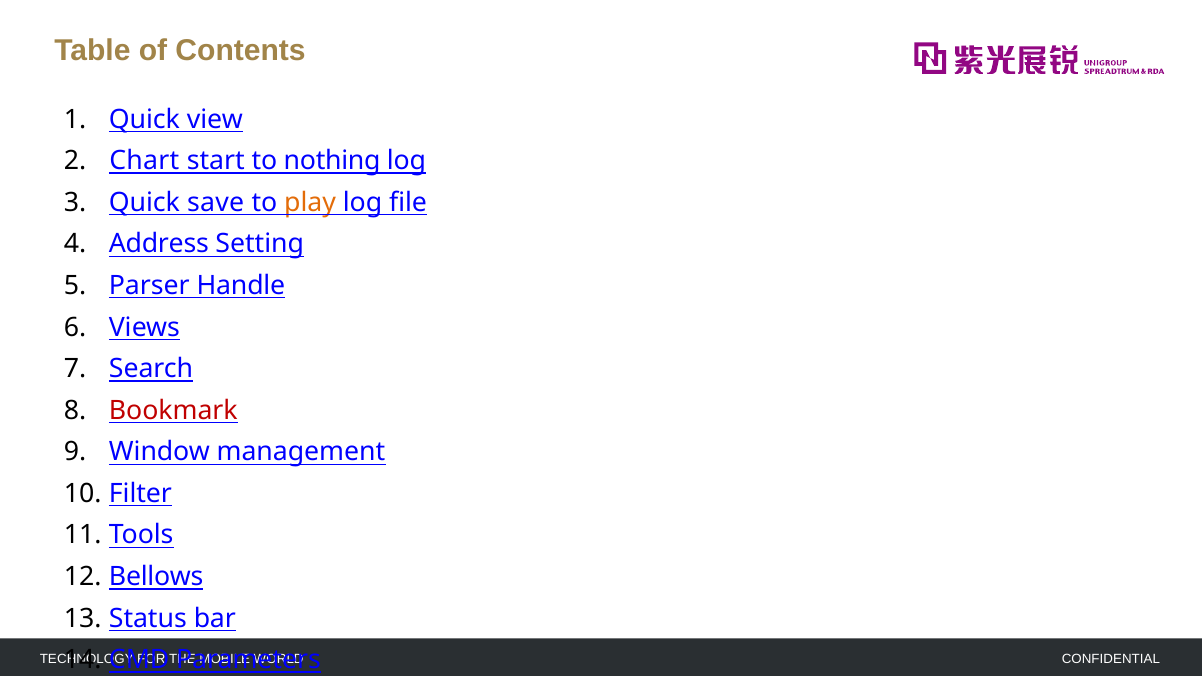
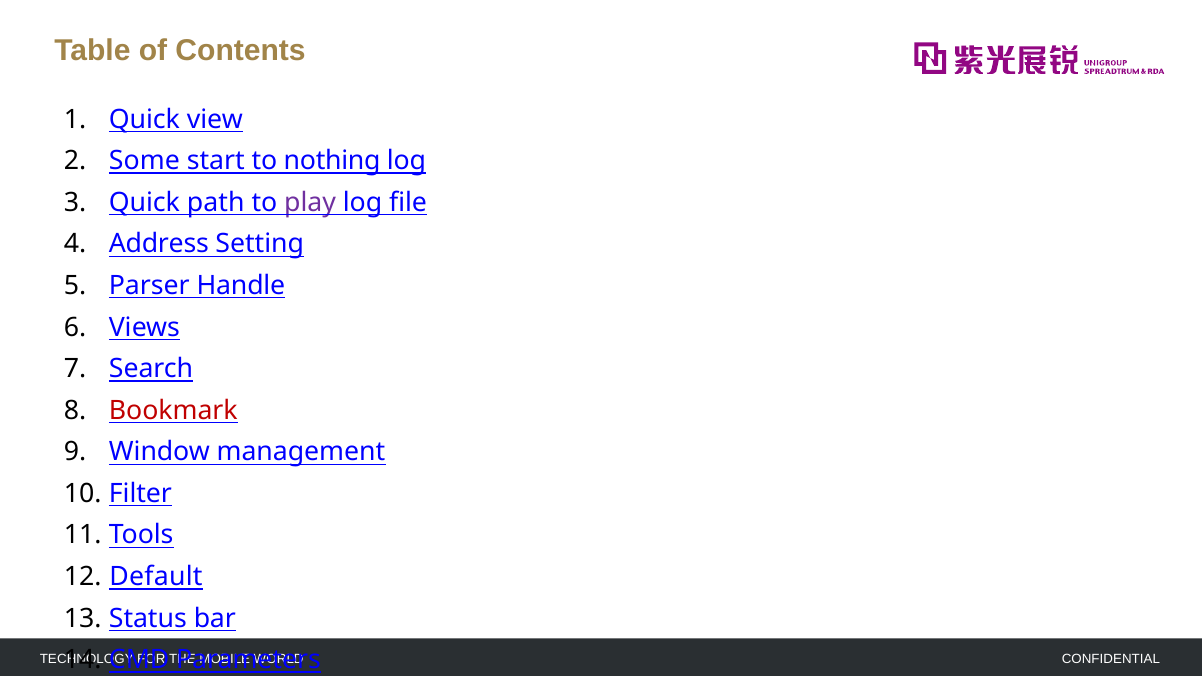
Chart: Chart -> Some
save: save -> path
play colour: orange -> purple
Bellows: Bellows -> Default
